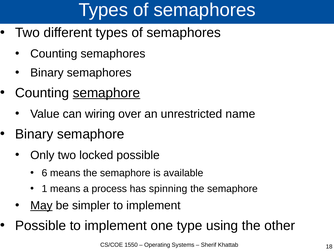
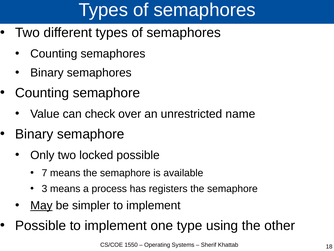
semaphore at (106, 93) underline: present -> none
wiring: wiring -> check
6: 6 -> 7
1: 1 -> 3
spinning: spinning -> registers
